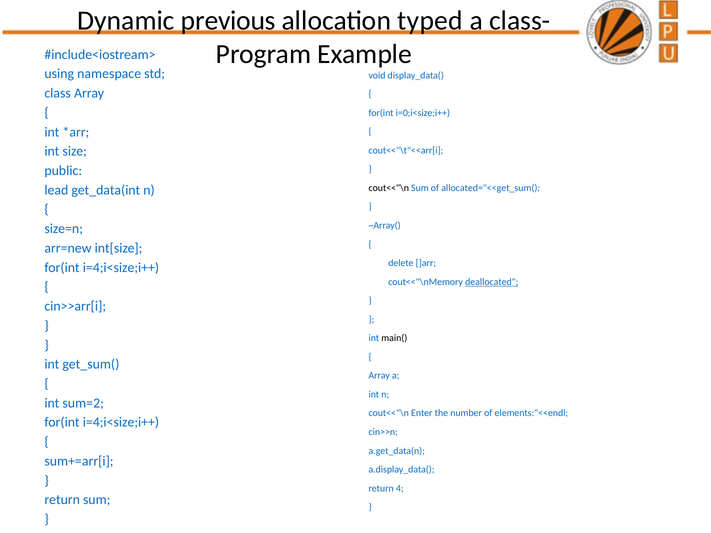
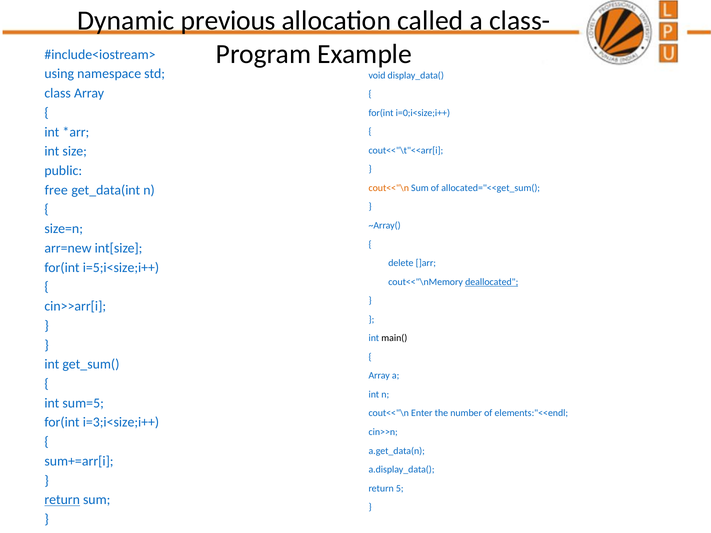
typed: typed -> called
cout<<"\n at (389, 188) colour: black -> orange
lead: lead -> free
i=4;i<size;i++ at (121, 268): i=4;i<size;i++ -> i=5;i<size;i++
sum=2: sum=2 -> sum=5
i=4;i<size;i++ at (121, 423): i=4;i<size;i++ -> i=3;i<size;i++
4: 4 -> 5
return at (62, 500) underline: none -> present
